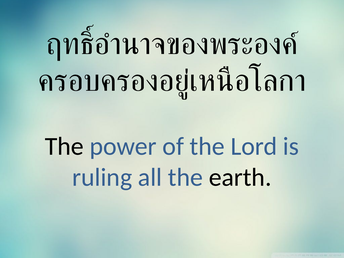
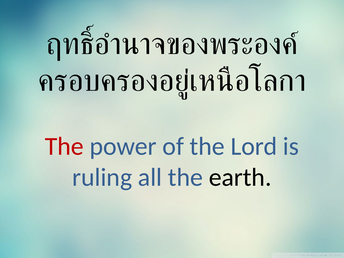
The at (64, 146) colour: black -> red
